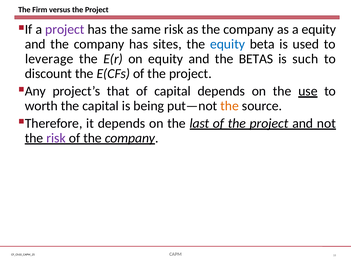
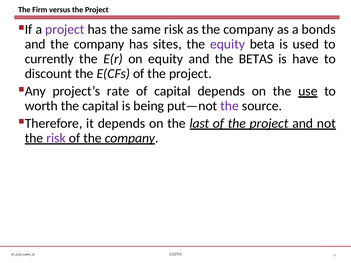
a equity: equity -> bonds
equity at (228, 44) colour: blue -> purple
leverage: leverage -> currently
such: such -> have
that: that -> rate
the at (230, 106) colour: orange -> purple
